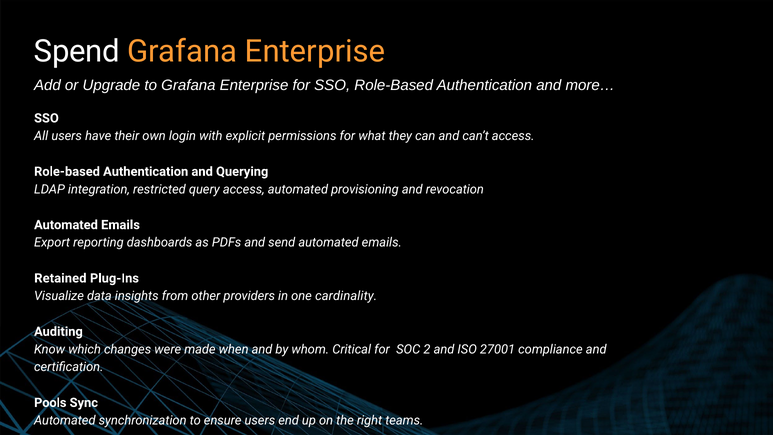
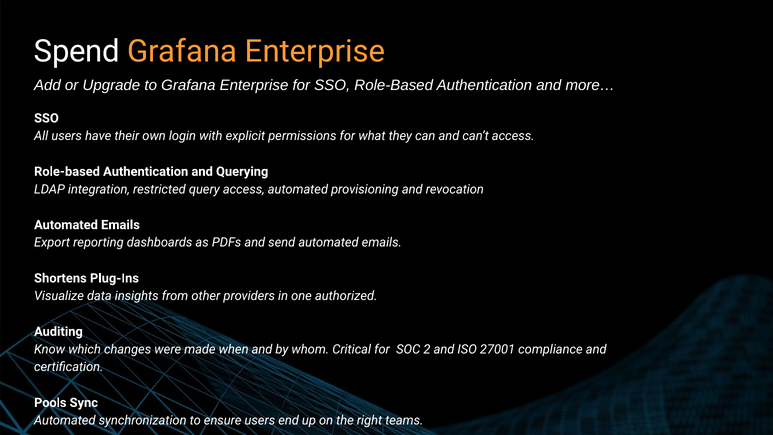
Retained: Retained -> Shortens
cardinality: cardinality -> authorized
